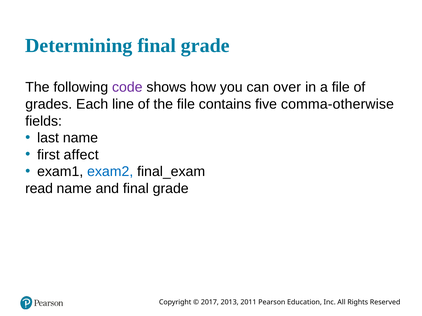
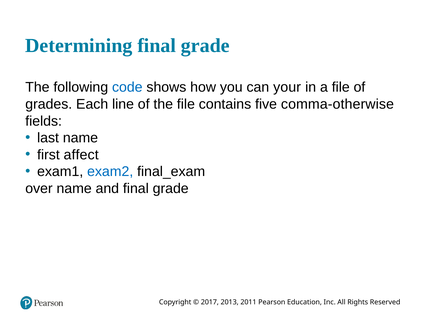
code colour: purple -> blue
over: over -> your
read: read -> over
